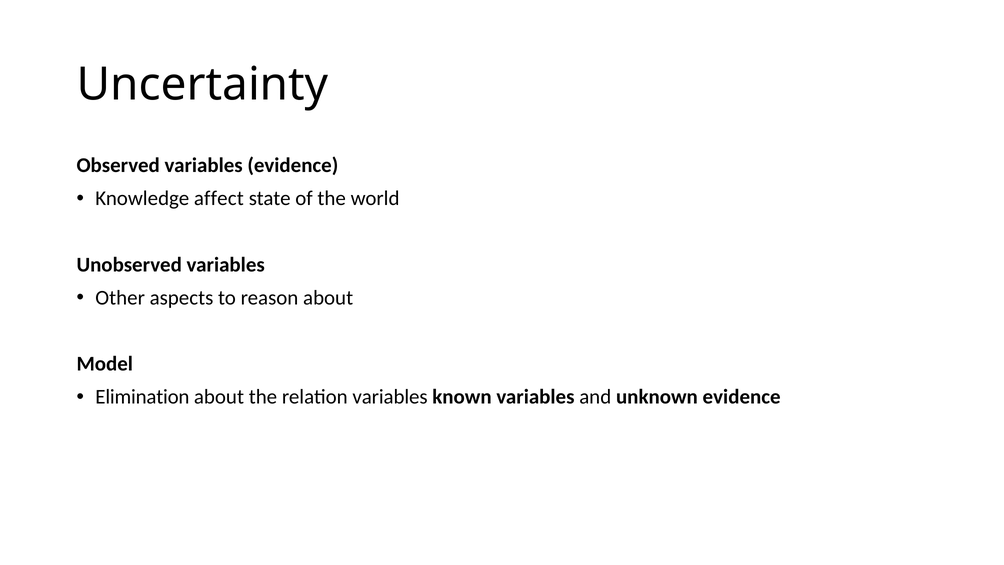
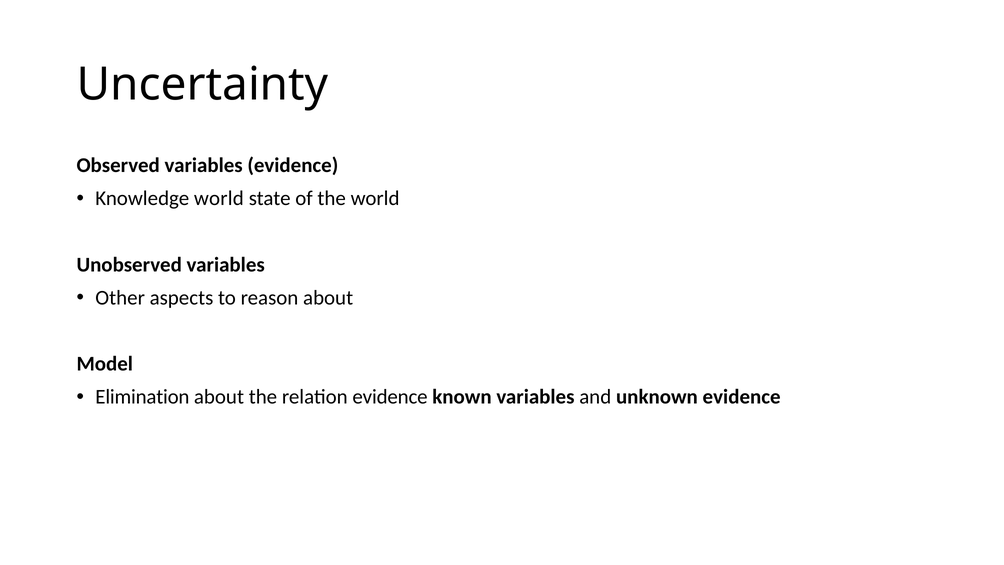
Knowledge affect: affect -> world
relation variables: variables -> evidence
